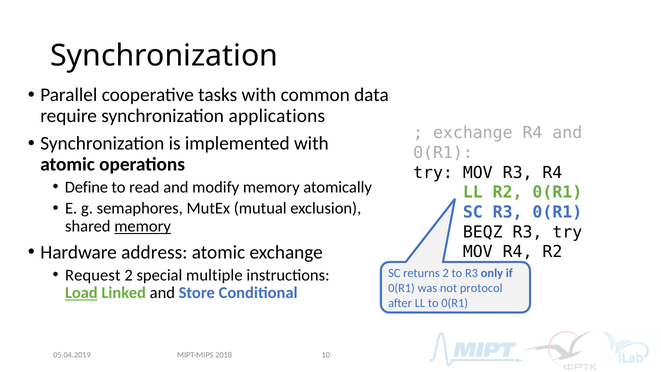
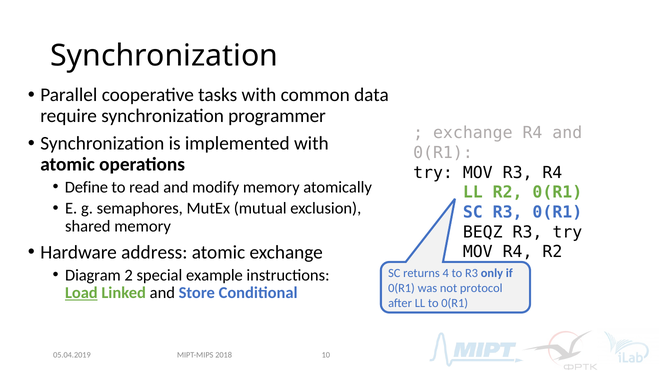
applications: applications -> programmer
memory at (143, 226) underline: present -> none
Request: Request -> Diagram
multiple: multiple -> example
returns 2: 2 -> 4
